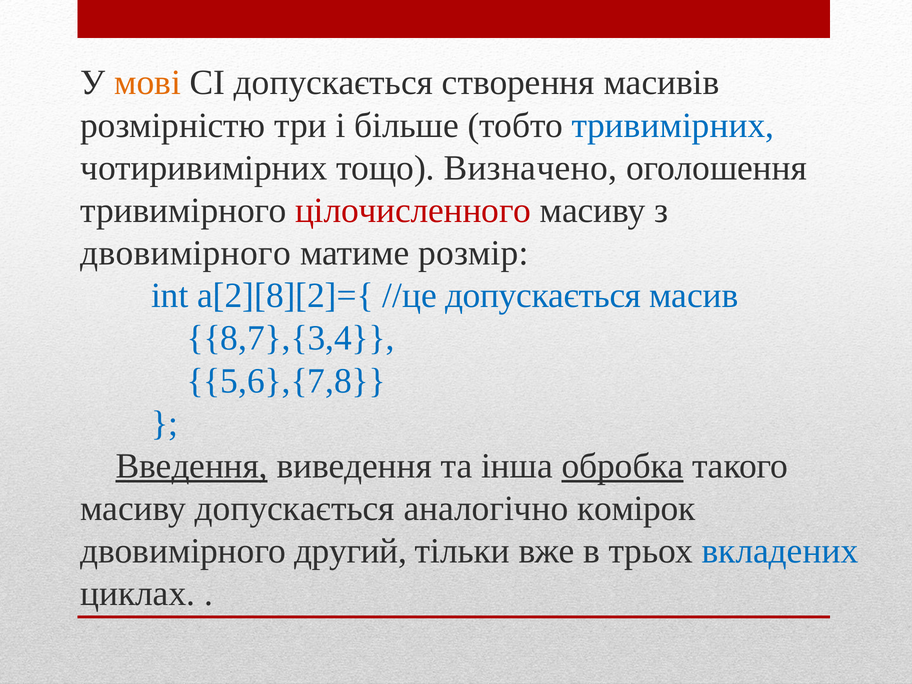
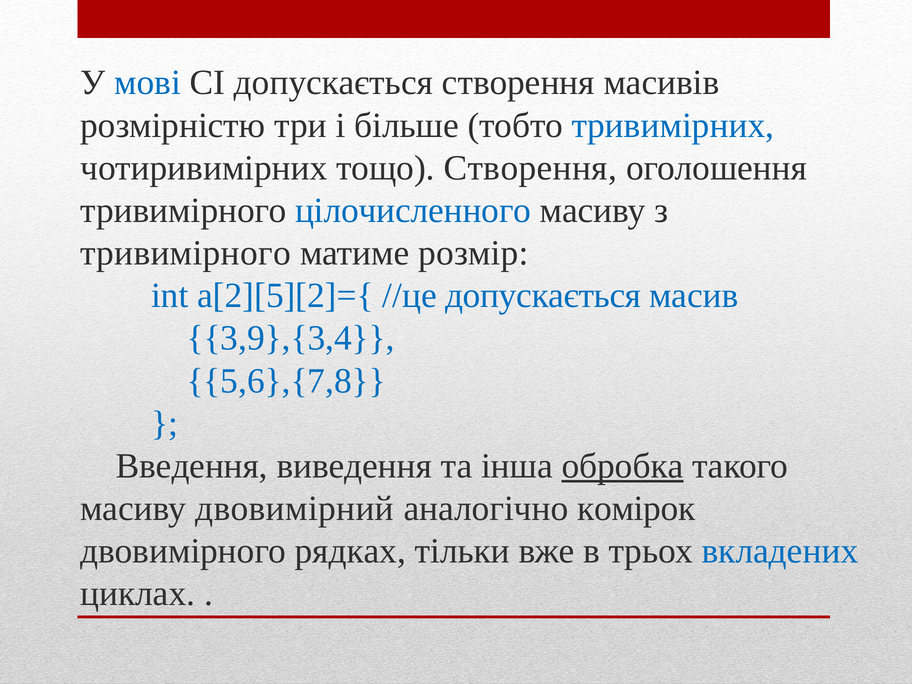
мові colour: orange -> blue
тощо Визначено: Визначено -> Створення
цілочисленного colour: red -> blue
двовимірного at (186, 253): двовимірного -> тривимірного
a[2][8][2]={: a[2][8][2]={ -> a[2][5][2]={
8,7},{3,4: 8,7},{3,4 -> 3,9},{3,4
Введення underline: present -> none
масиву допускається: допускається -> двовимірний
другий: другий -> рядках
